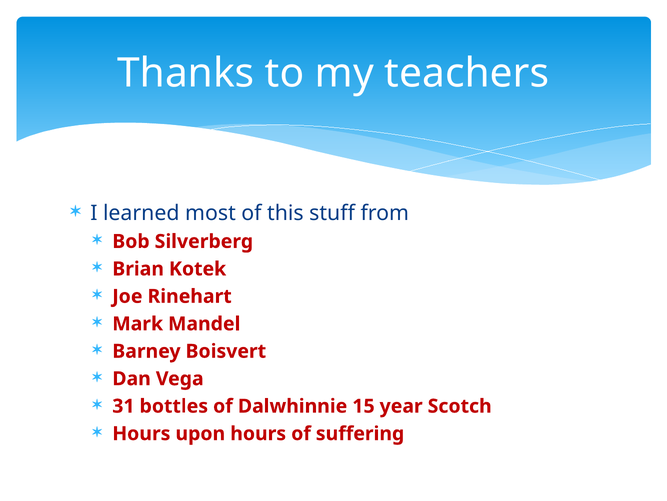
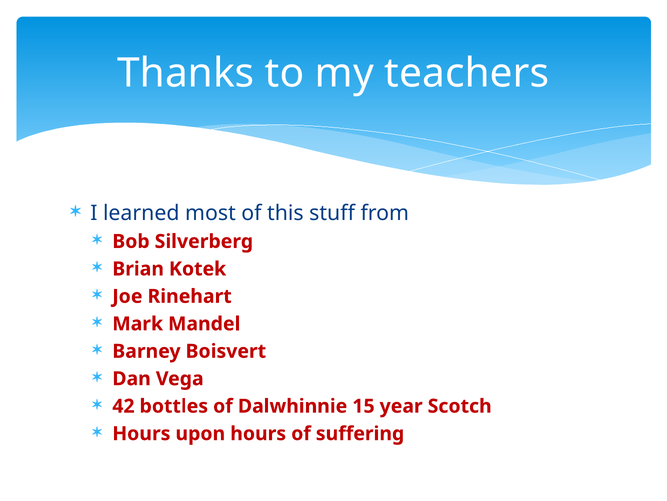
31: 31 -> 42
